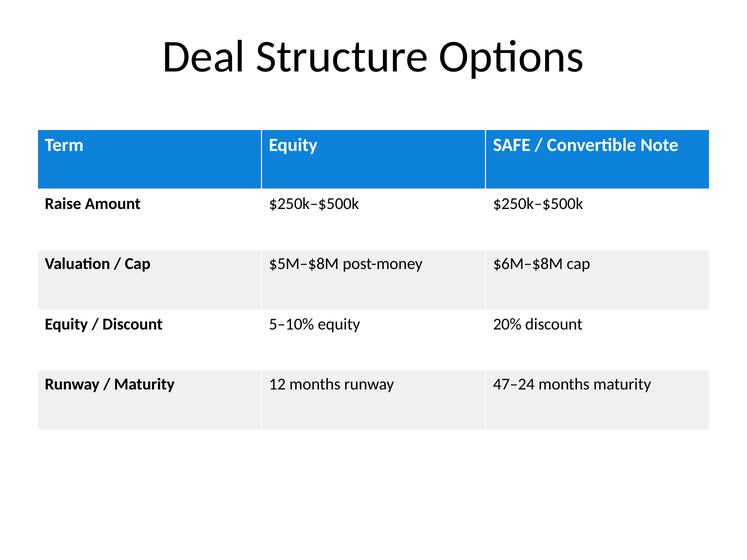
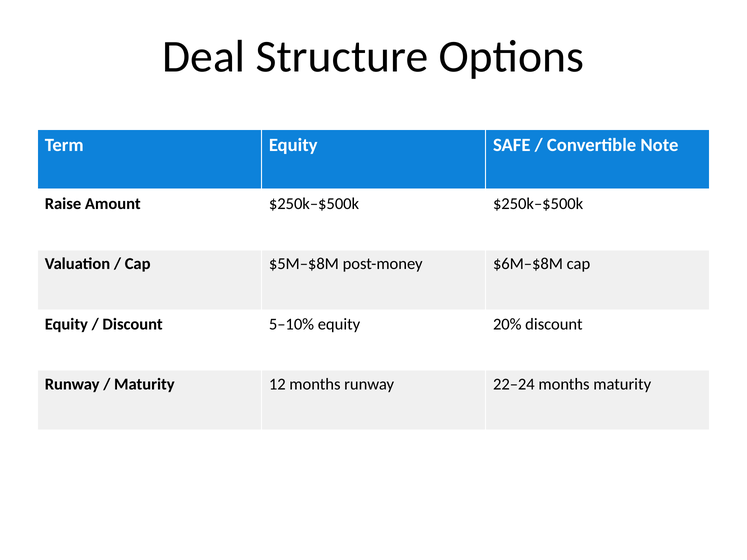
47–24: 47–24 -> 22–24
